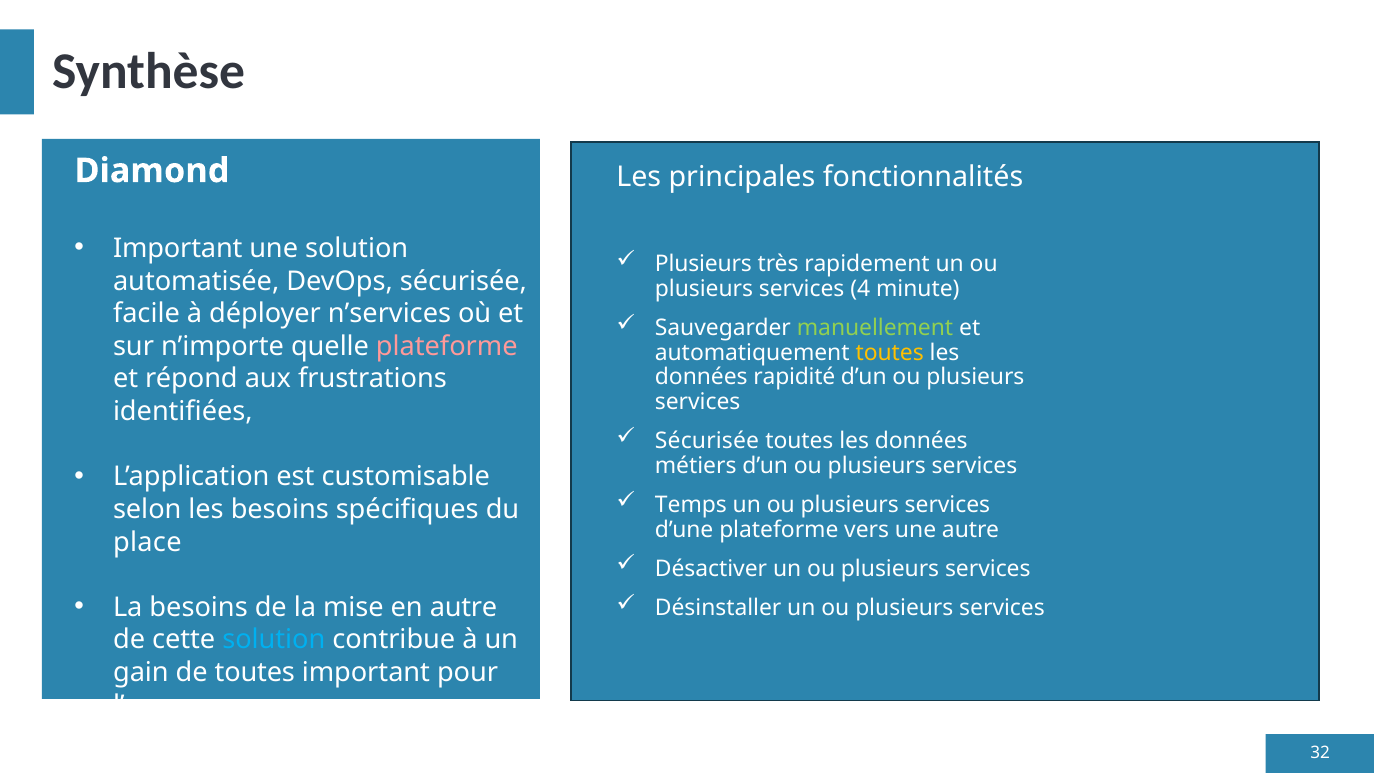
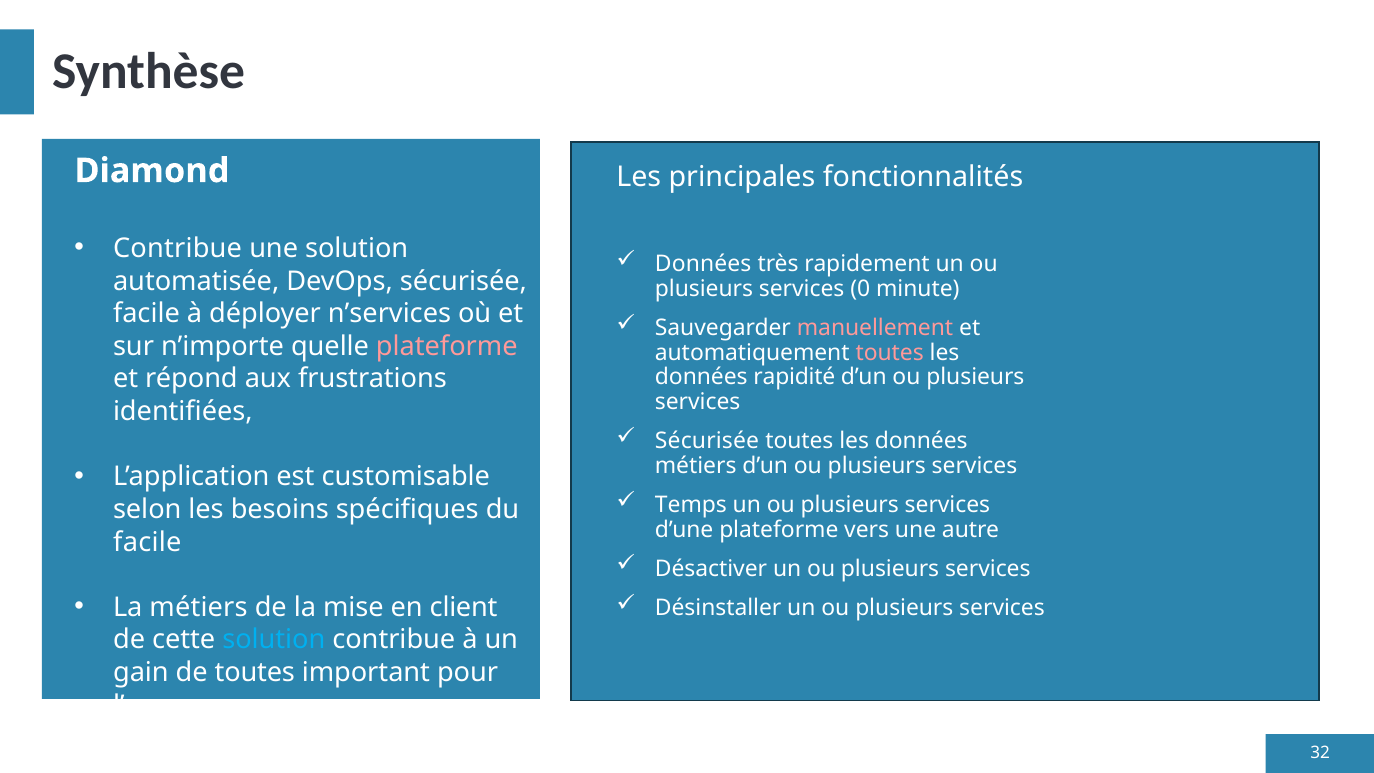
Important at (178, 248): Important -> Contribue
Plusieurs at (703, 264): Plusieurs -> Données
4: 4 -> 0
manuellement colour: light green -> pink
toutes at (890, 353) colour: yellow -> pink
place at (147, 542): place -> facile
La besoins: besoins -> métiers
en autre: autre -> client
